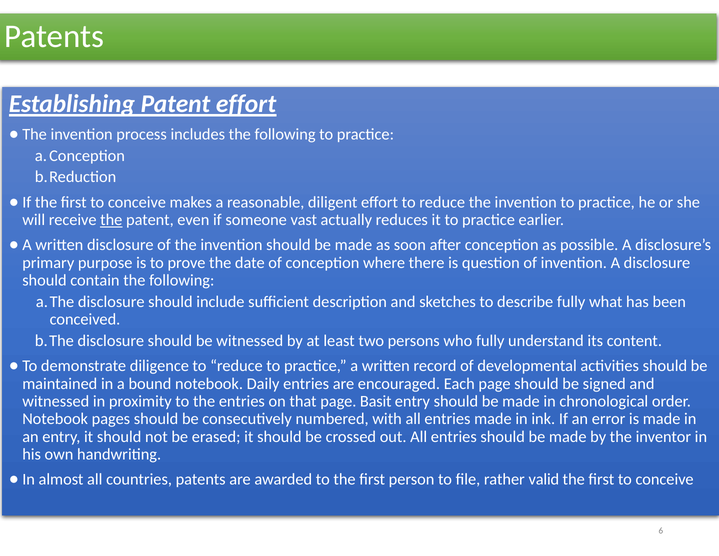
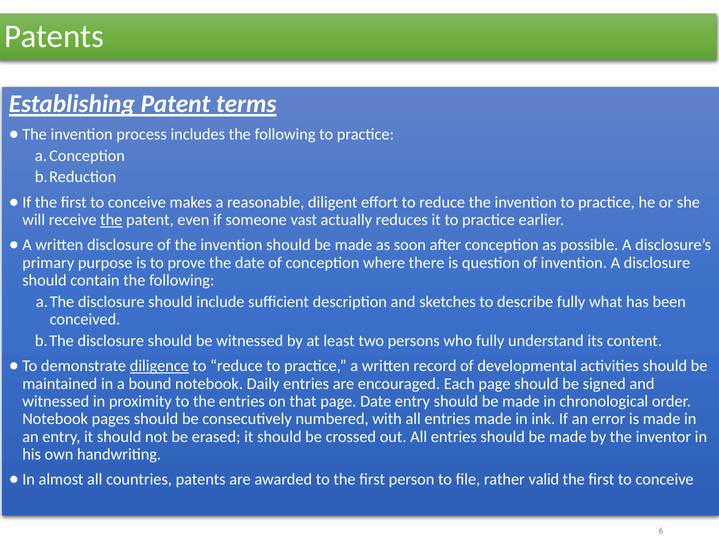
Patent effort: effort -> terms
diligence underline: none -> present
page Basit: Basit -> Date
